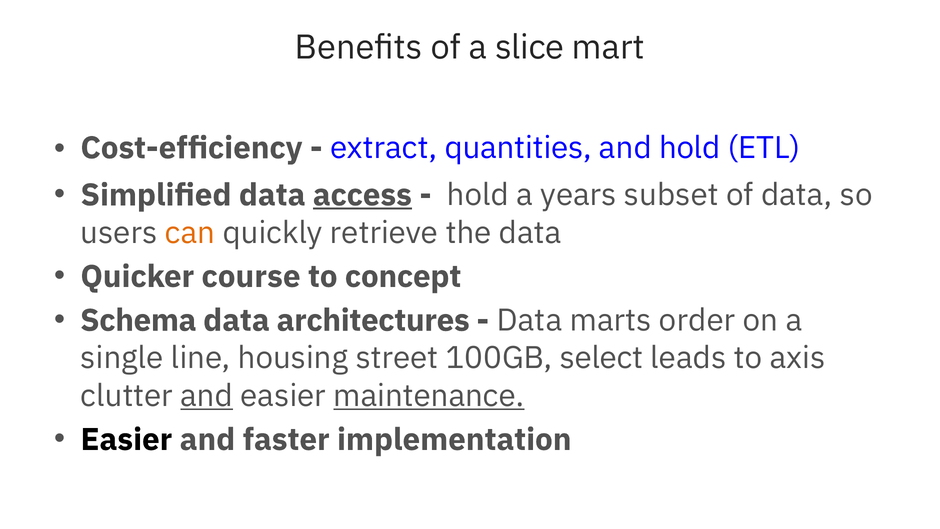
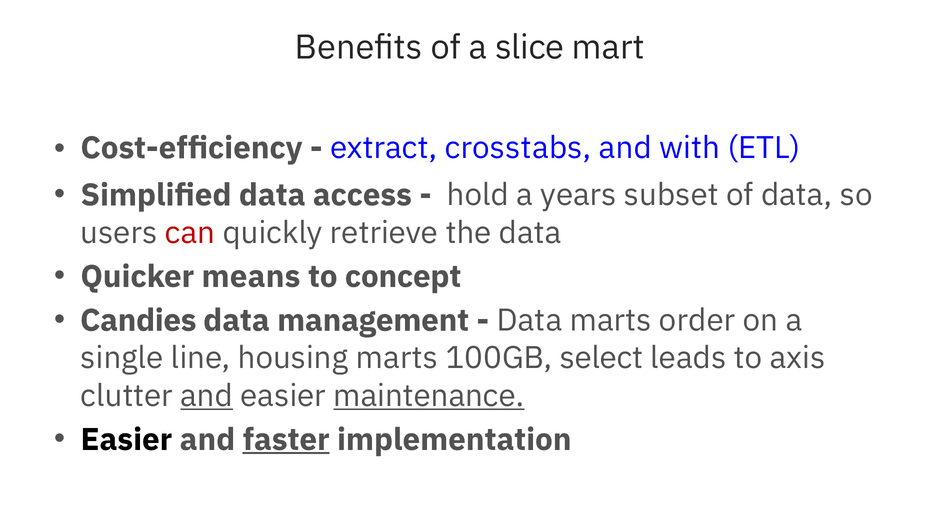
quantities: quantities -> crosstabs
and hold: hold -> with
access underline: present -> none
can colour: orange -> red
course: course -> means
Schema: Schema -> Candies
architectures: architectures -> management
housing street: street -> marts
faster underline: none -> present
